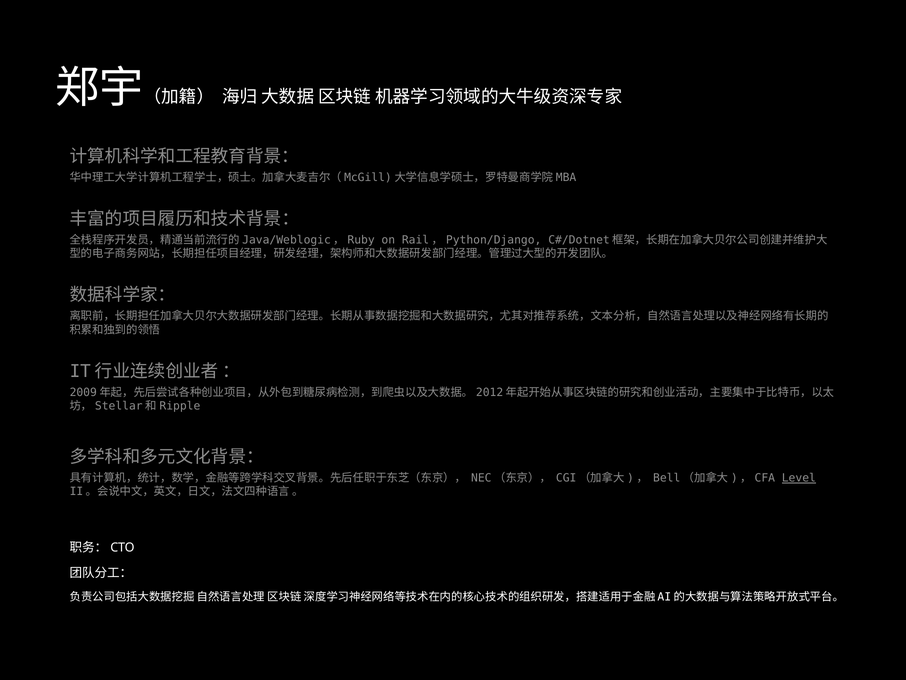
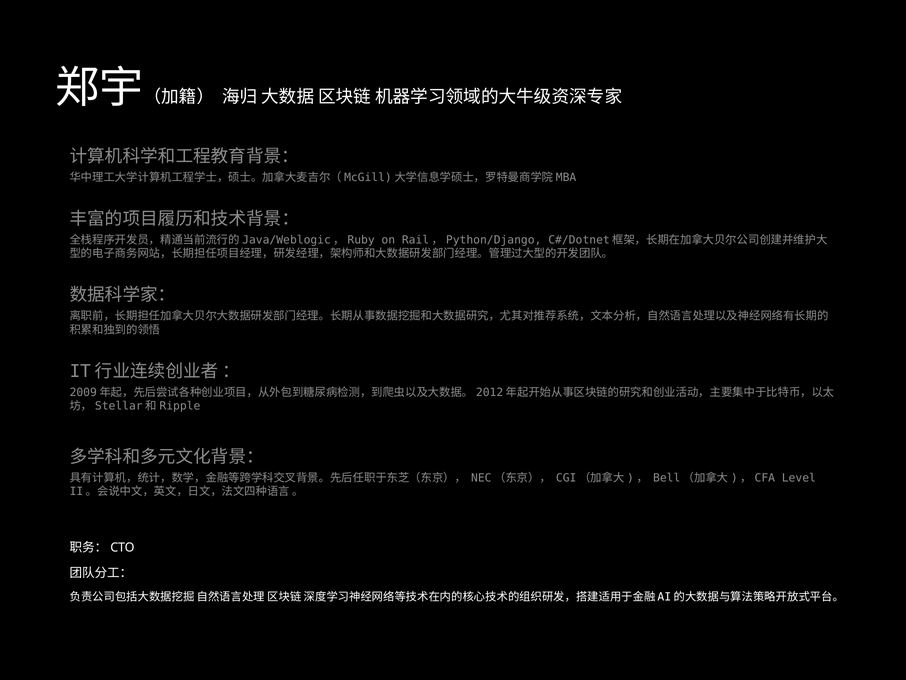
Level underline: present -> none
